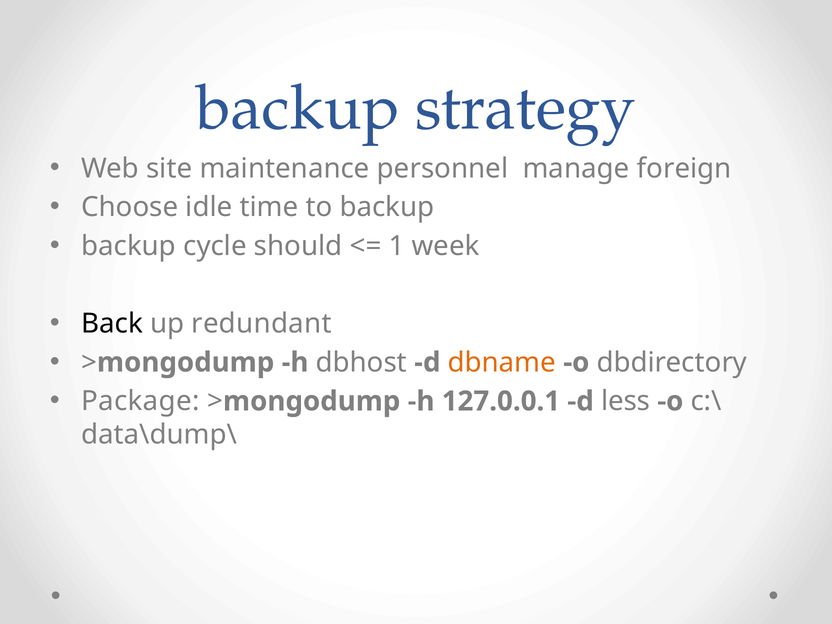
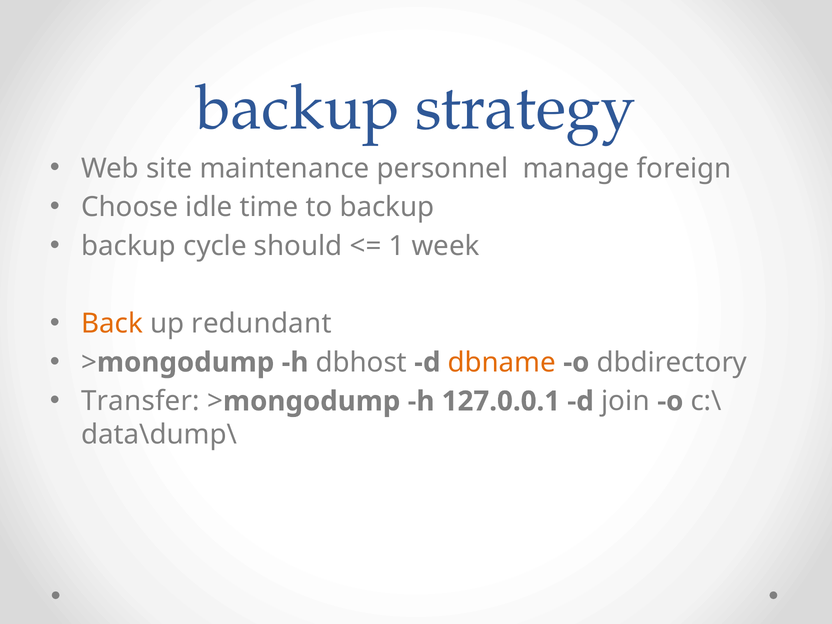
Back colour: black -> orange
Package: Package -> Transfer
less: less -> join
